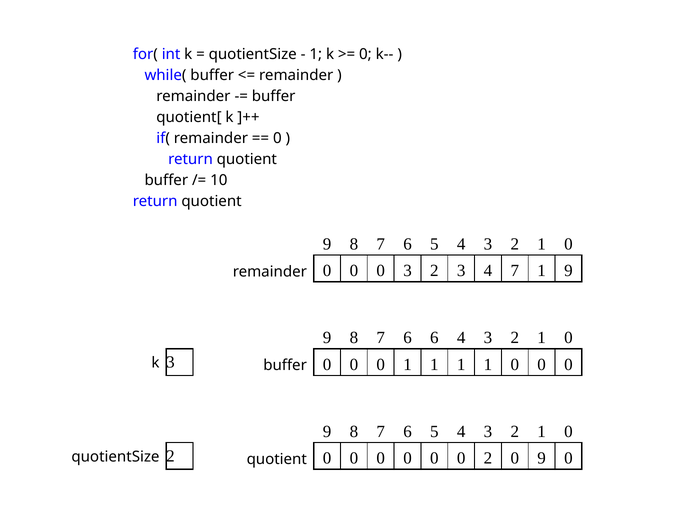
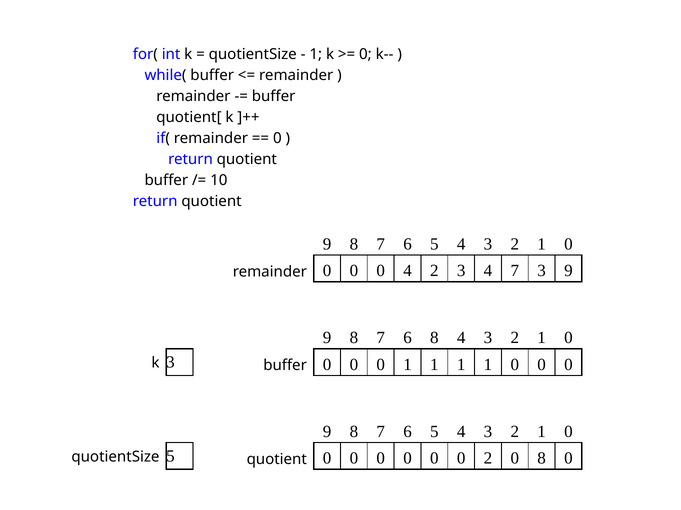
0 3: 3 -> 4
7 1: 1 -> 3
6 6: 6 -> 8
quotientSize 2: 2 -> 5
2 0 9: 9 -> 8
